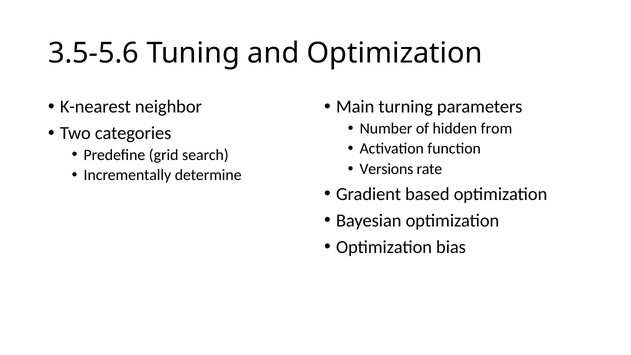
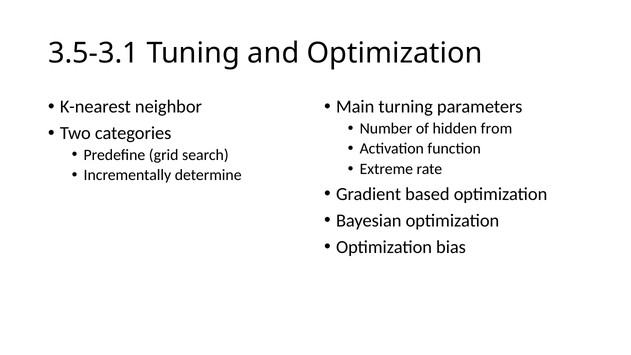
3.5-5.6: 3.5-5.6 -> 3.5-3.1
Versions: Versions -> Extreme
